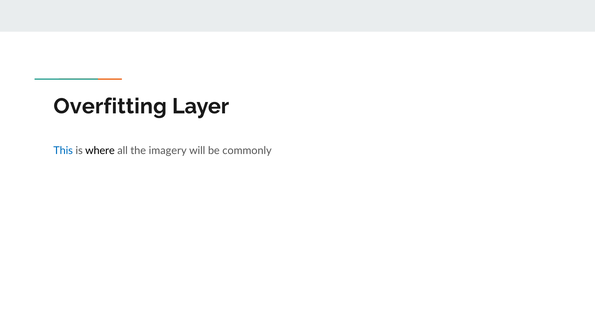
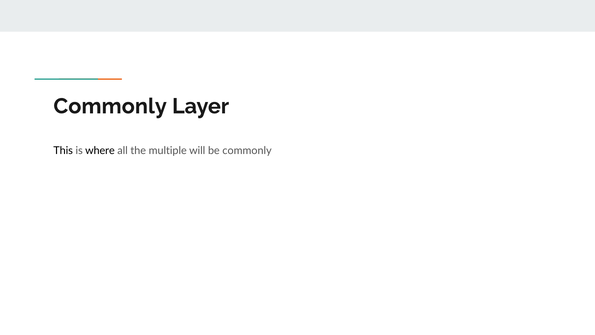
Overfitting at (110, 106): Overfitting -> Commonly
This colour: blue -> black
imagery: imagery -> multiple
